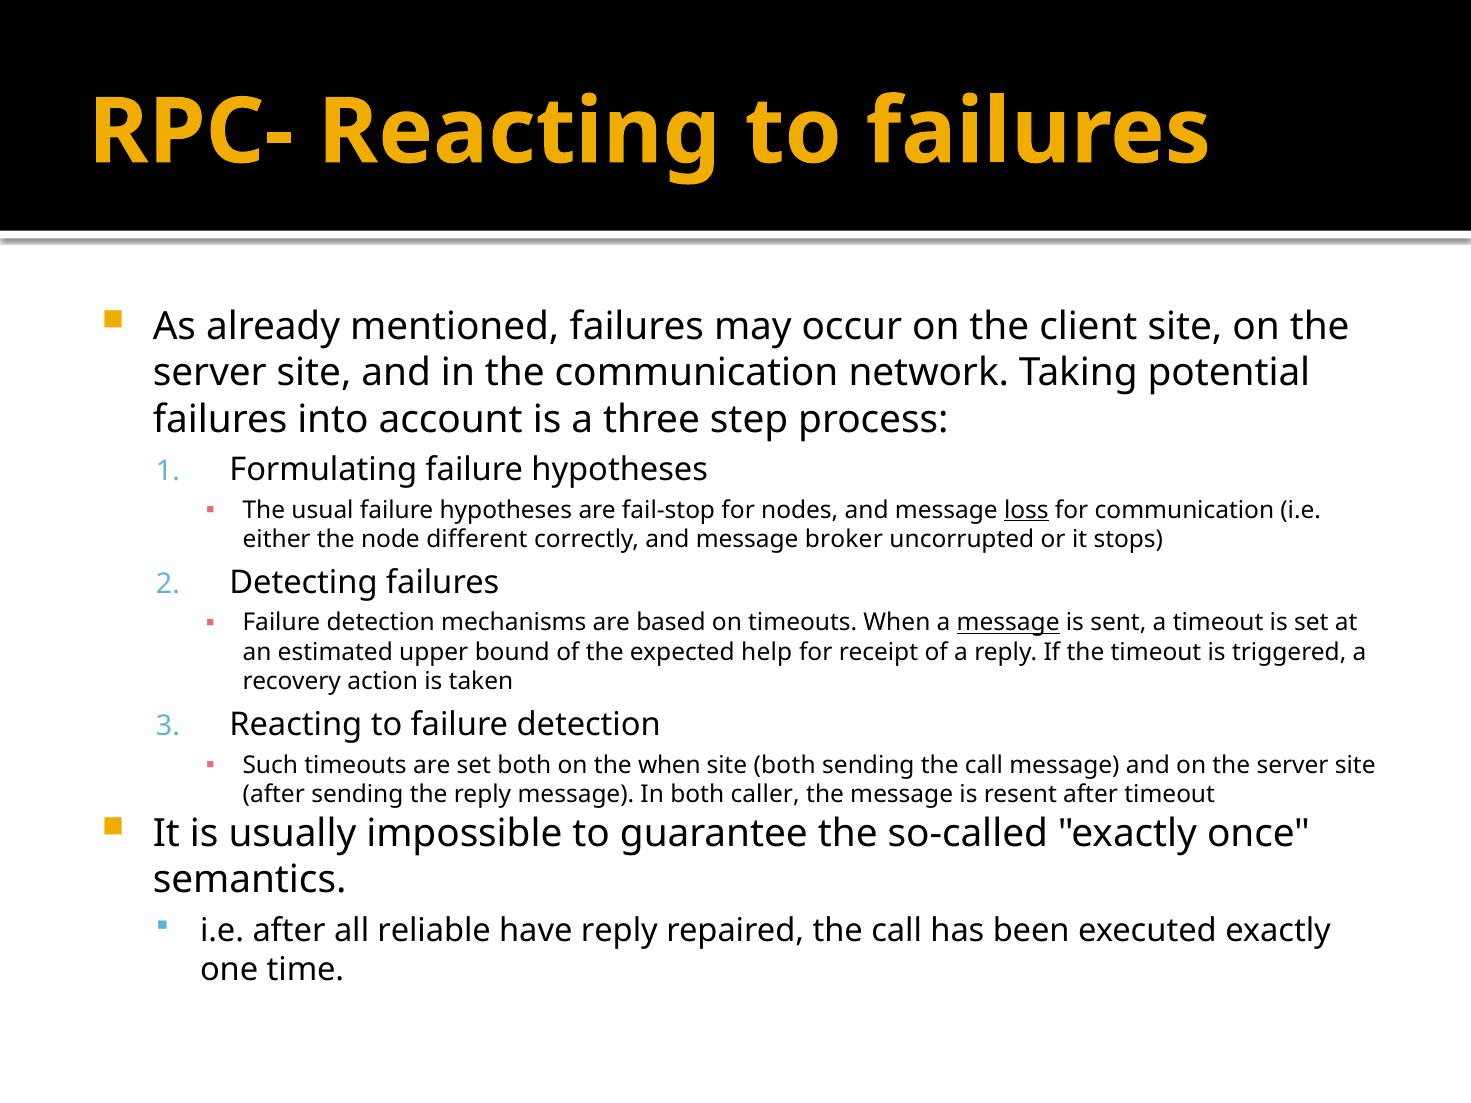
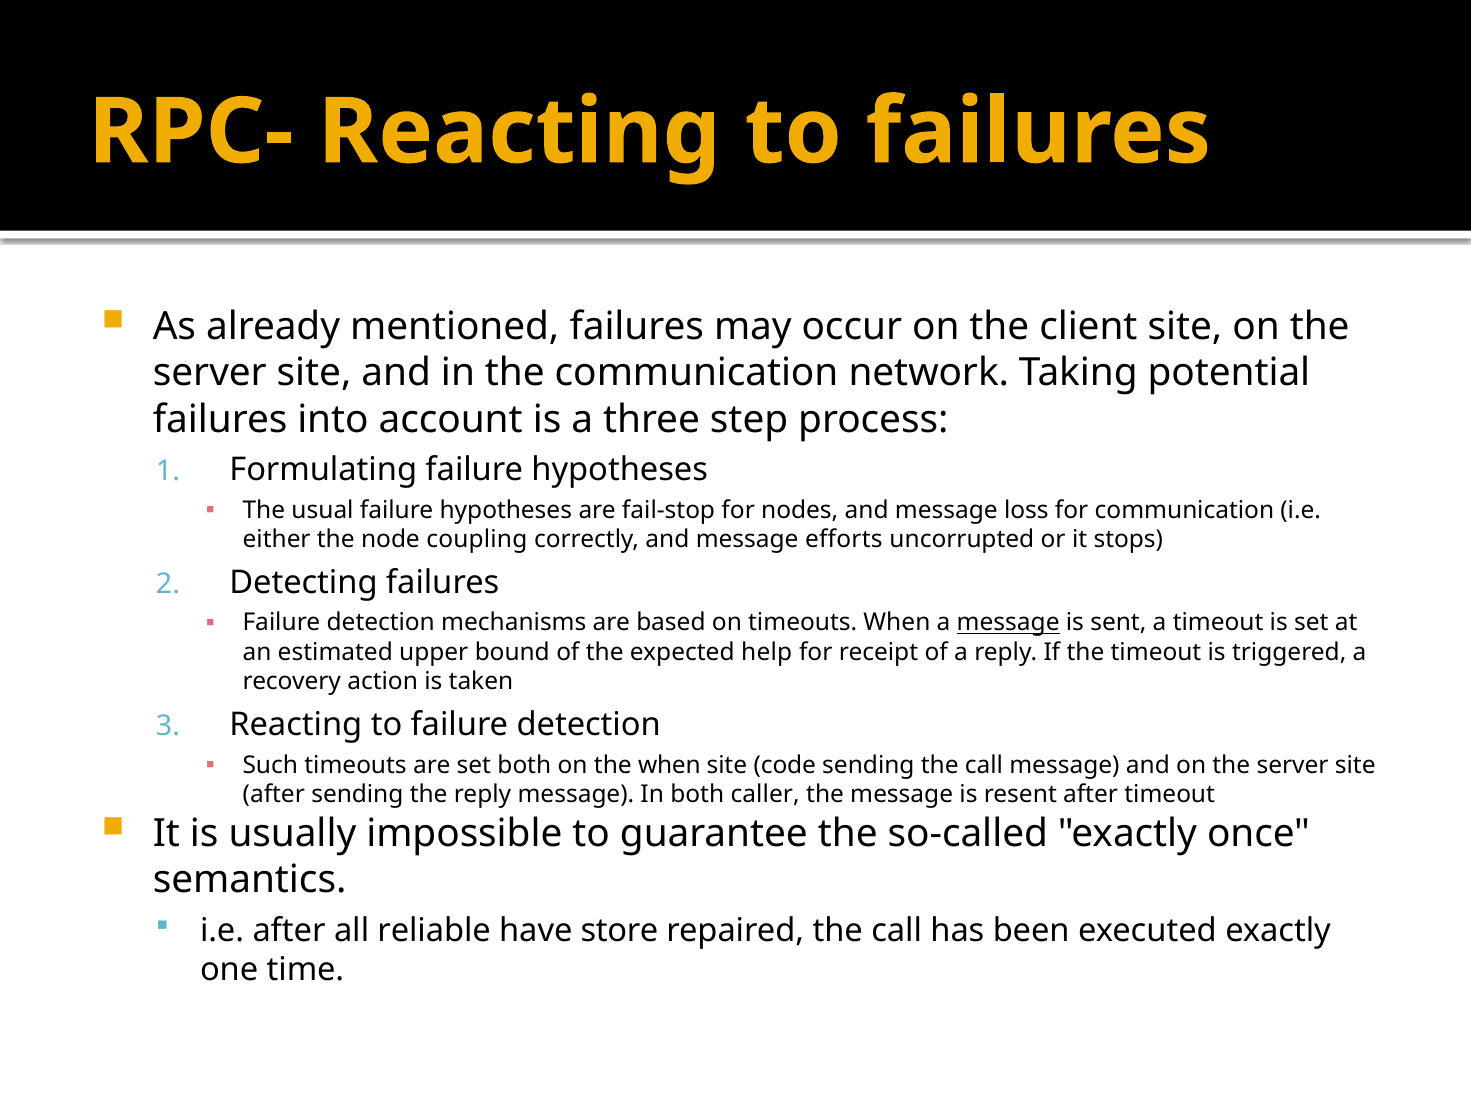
loss underline: present -> none
different: different -> coupling
broker: broker -> efforts
site both: both -> code
have reply: reply -> store
